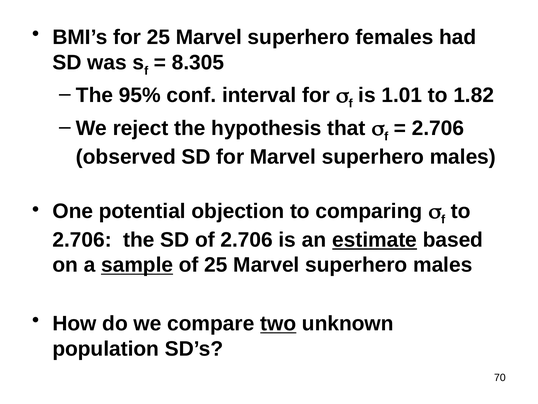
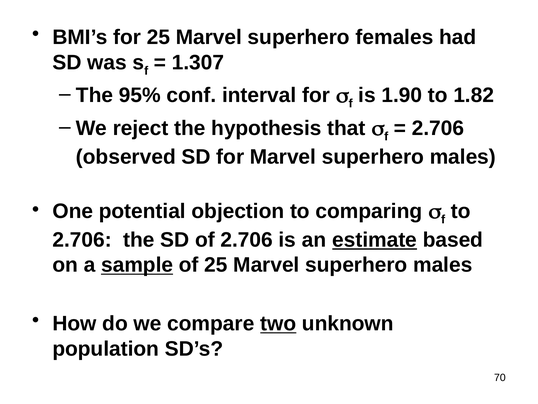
8.305: 8.305 -> 1.307
1.01: 1.01 -> 1.90
